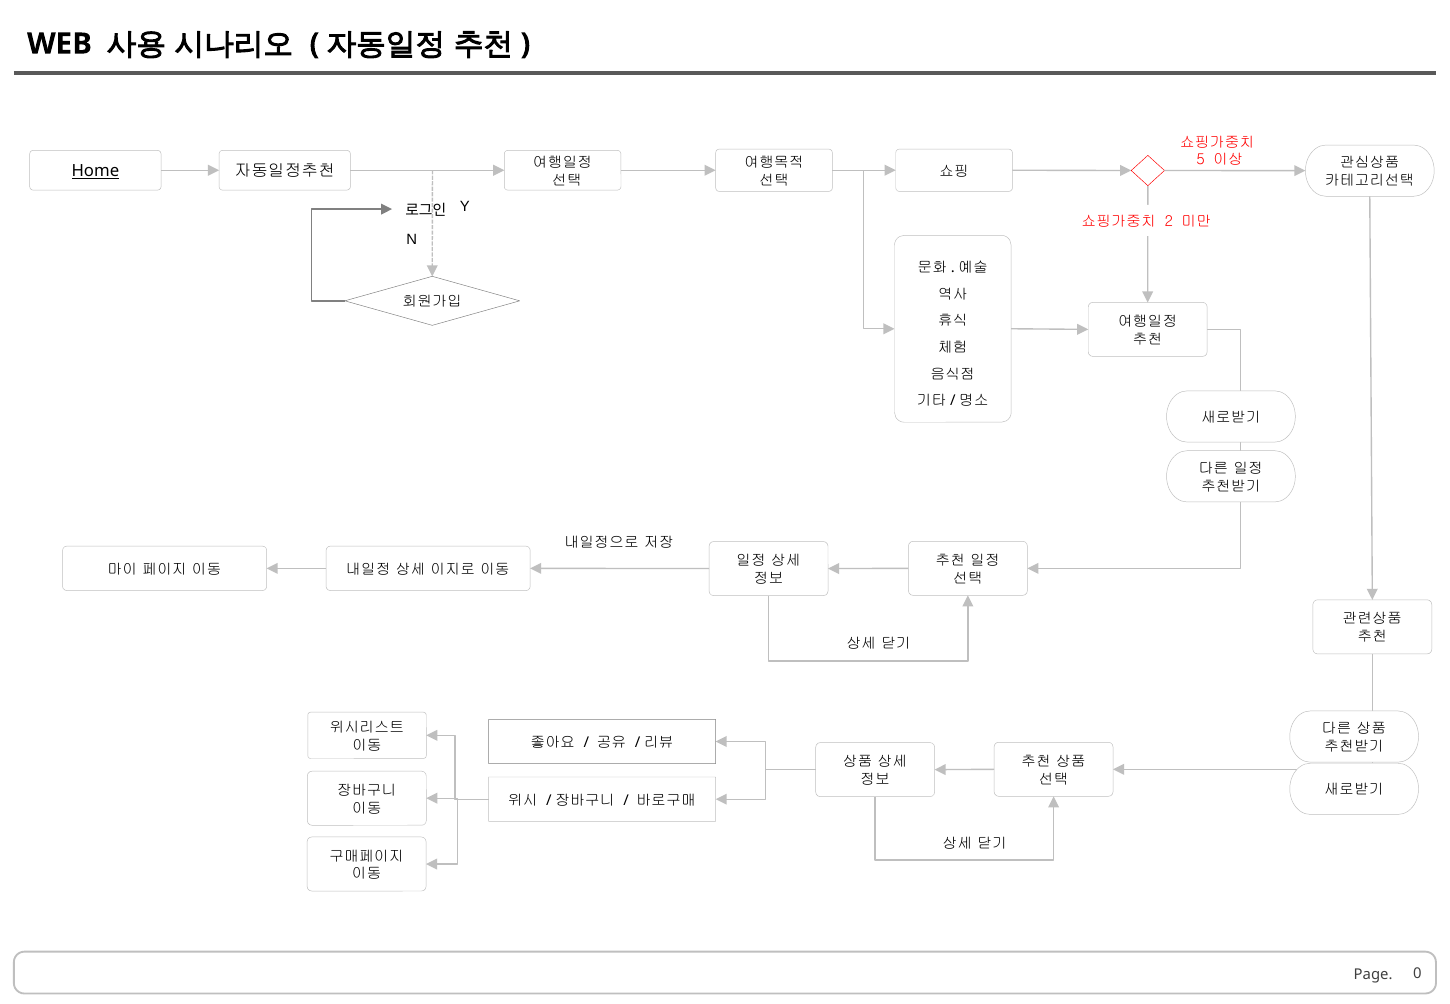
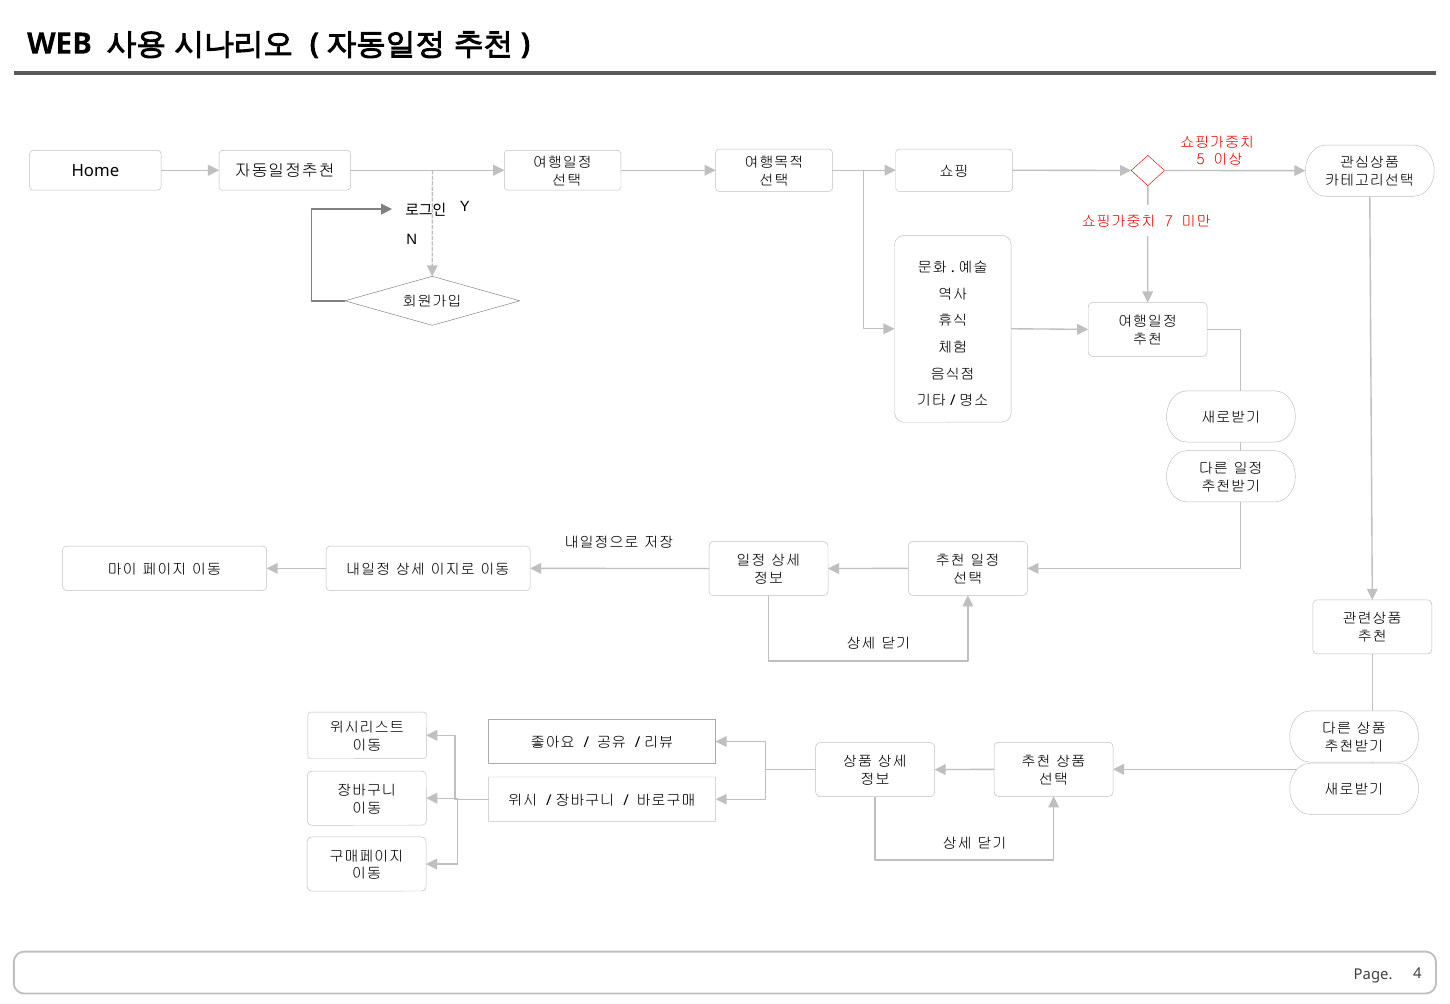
Home underline: present -> none
2: 2 -> 7
0: 0 -> 4
